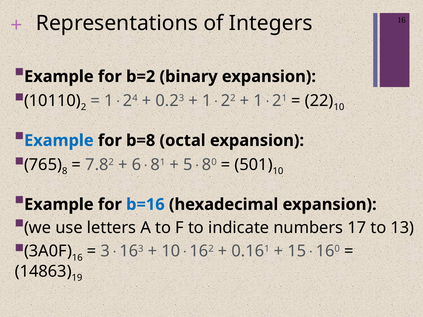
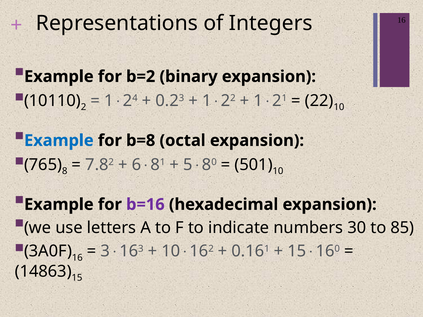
b=16 colour: blue -> purple
17: 17 -> 30
13: 13 -> 85
19 at (77, 278): 19 -> 15
